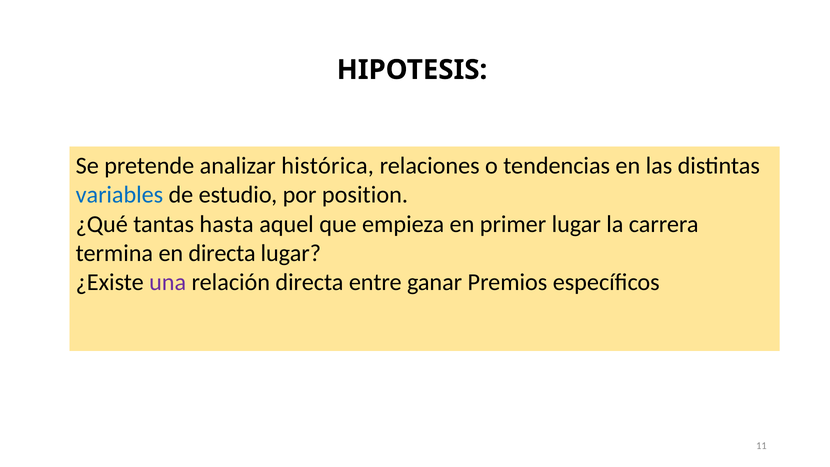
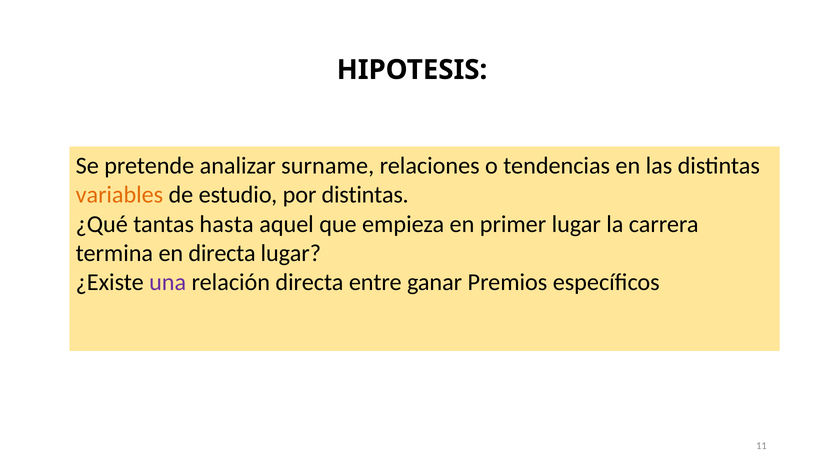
histórica: histórica -> surname
variables colour: blue -> orange
por position: position -> distintas
